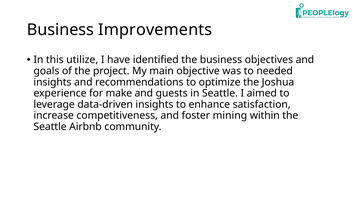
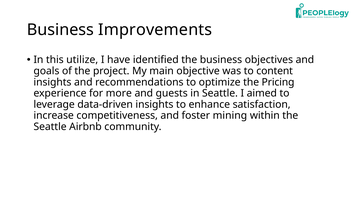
needed: needed -> content
Joshua: Joshua -> Pricing
make: make -> more
